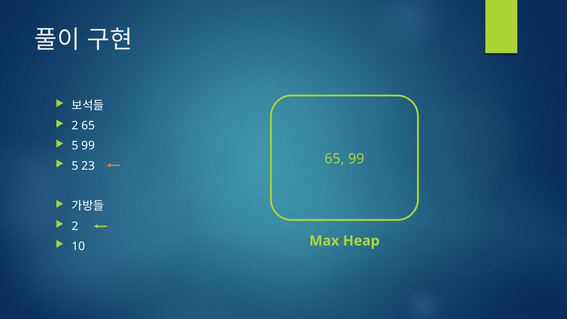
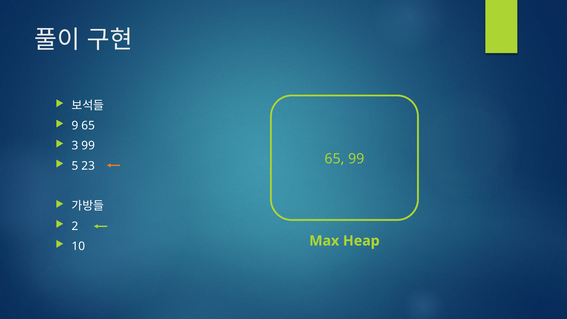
2 at (75, 126): 2 -> 9
5 at (75, 146): 5 -> 3
